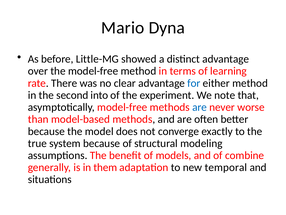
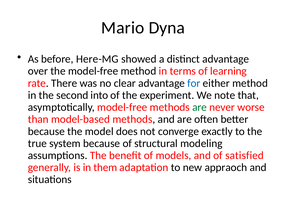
Little-MG: Little-MG -> Here-MG
are at (200, 107) colour: blue -> green
combine: combine -> satisfied
temporal: temporal -> appraoch
